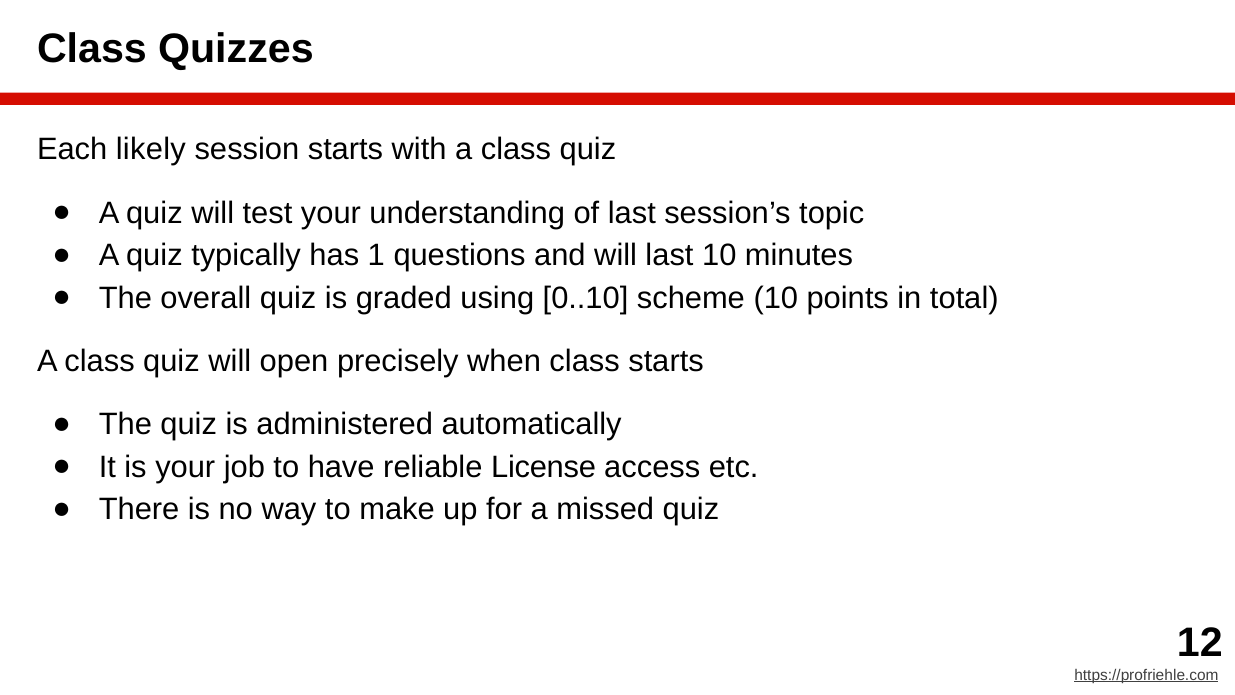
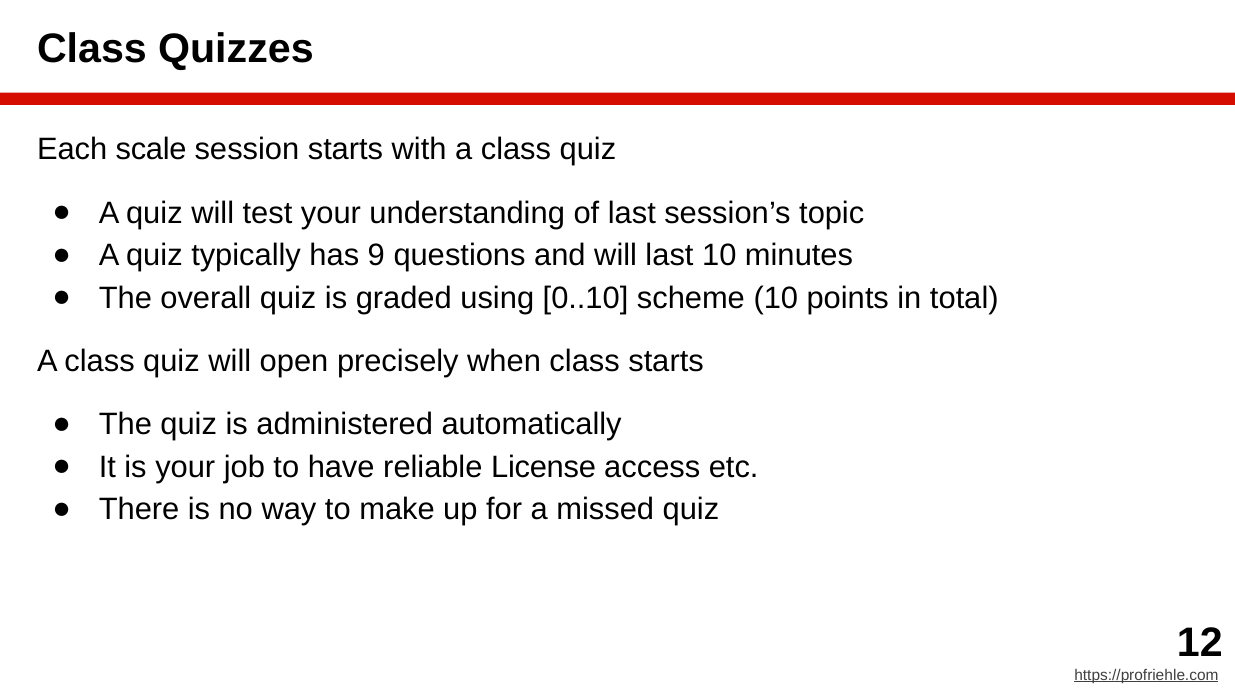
likely: likely -> scale
1: 1 -> 9
